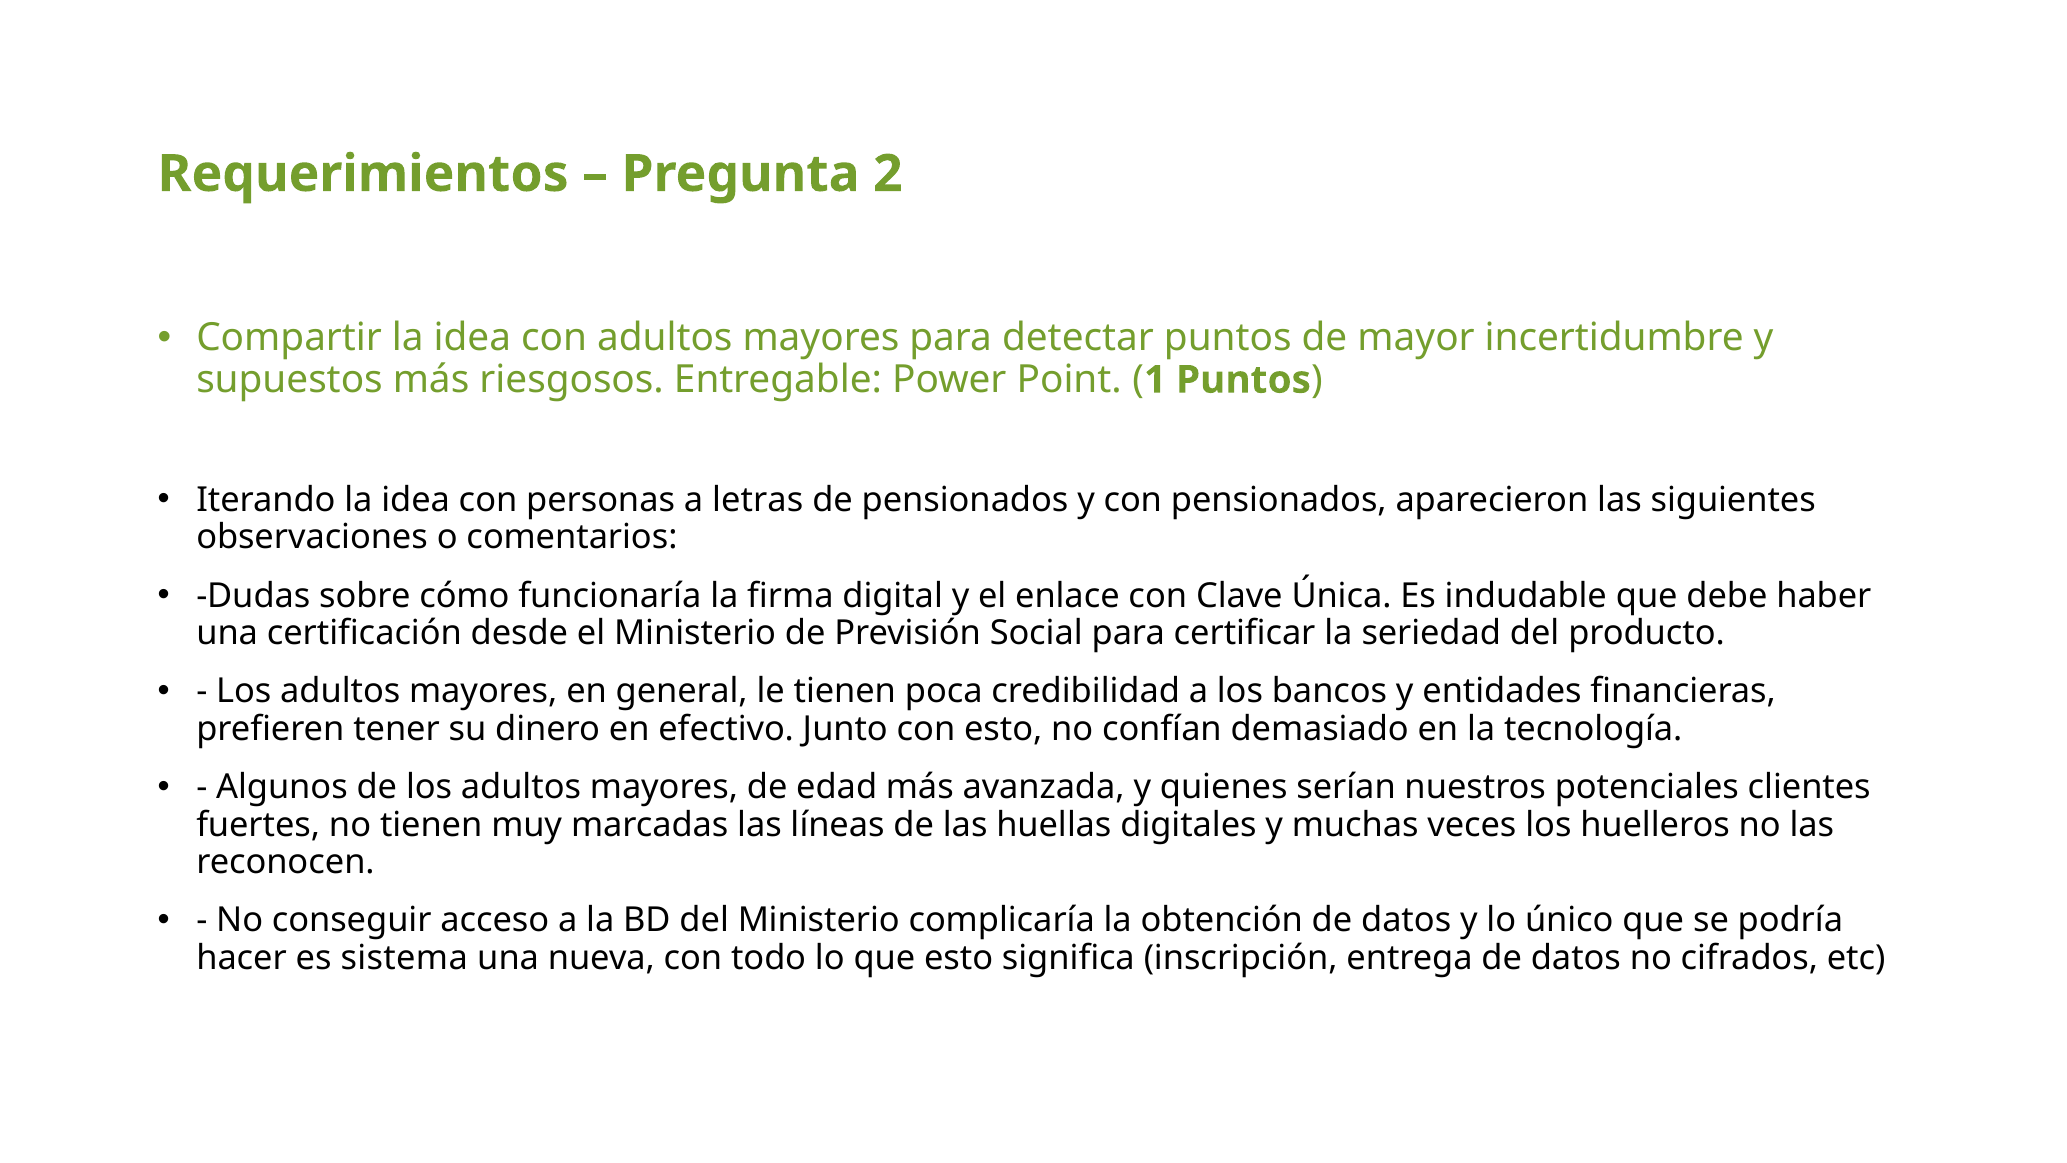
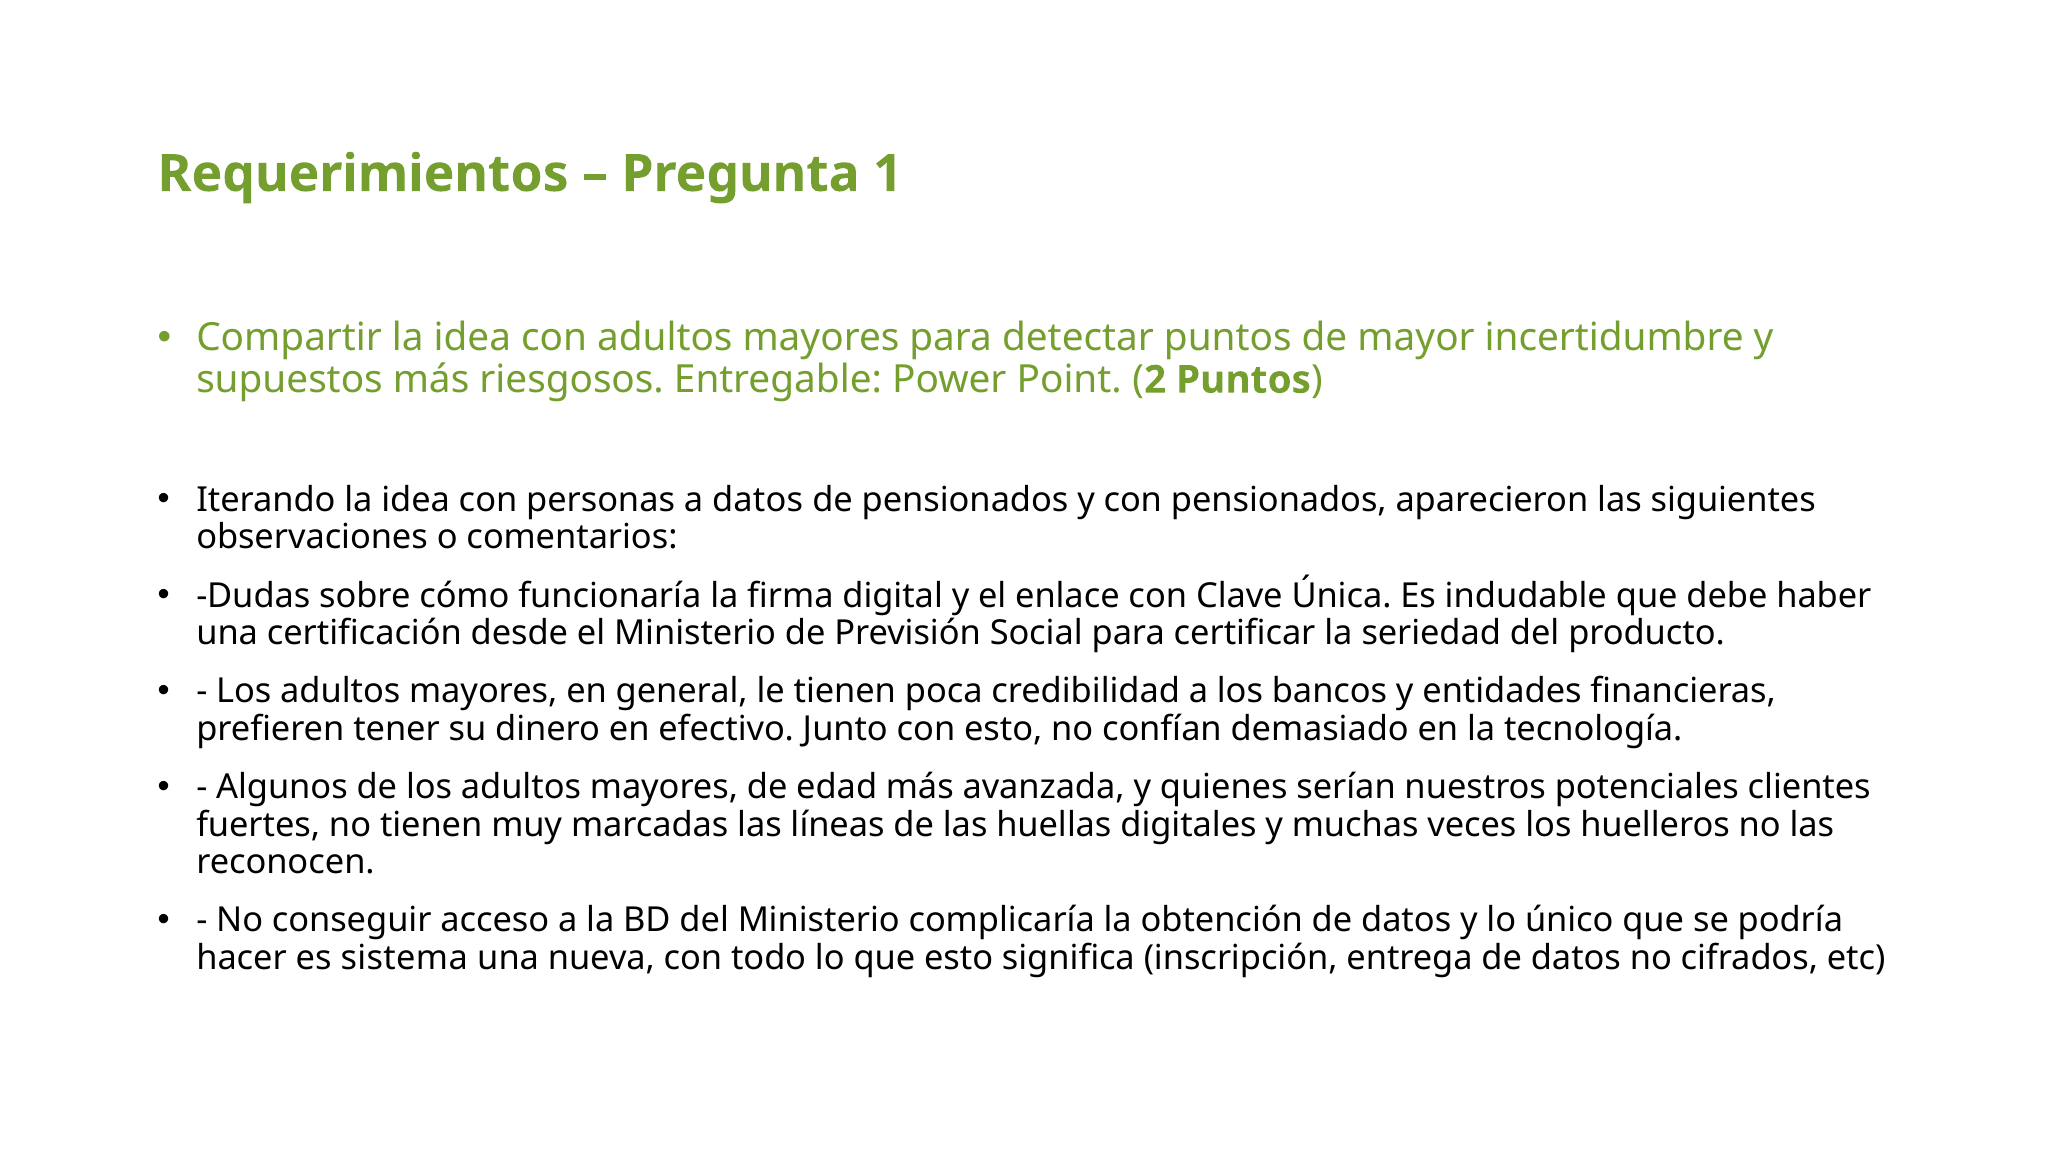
2: 2 -> 1
1: 1 -> 2
a letras: letras -> datos
